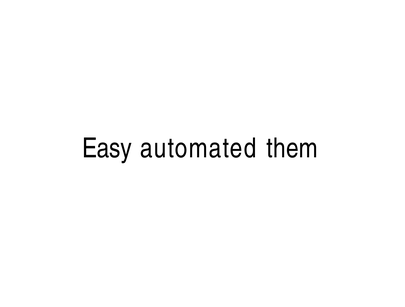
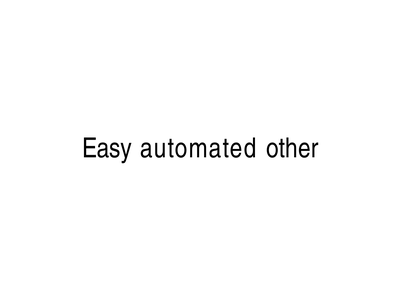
them: them -> other
